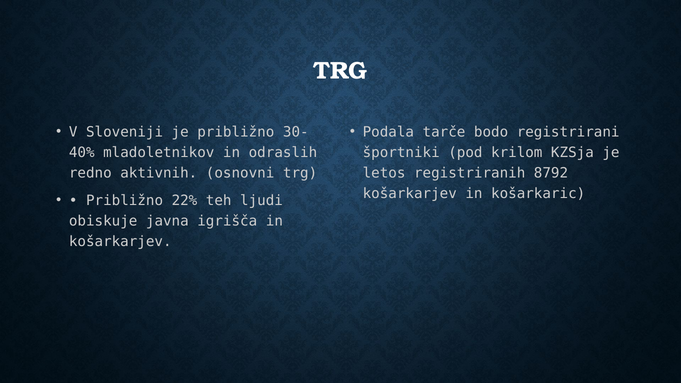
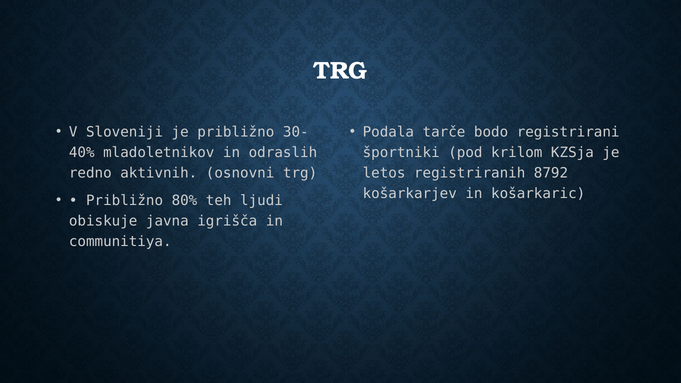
22%: 22% -> 80%
košarkarjev at (120, 241): košarkarjev -> communitiya
